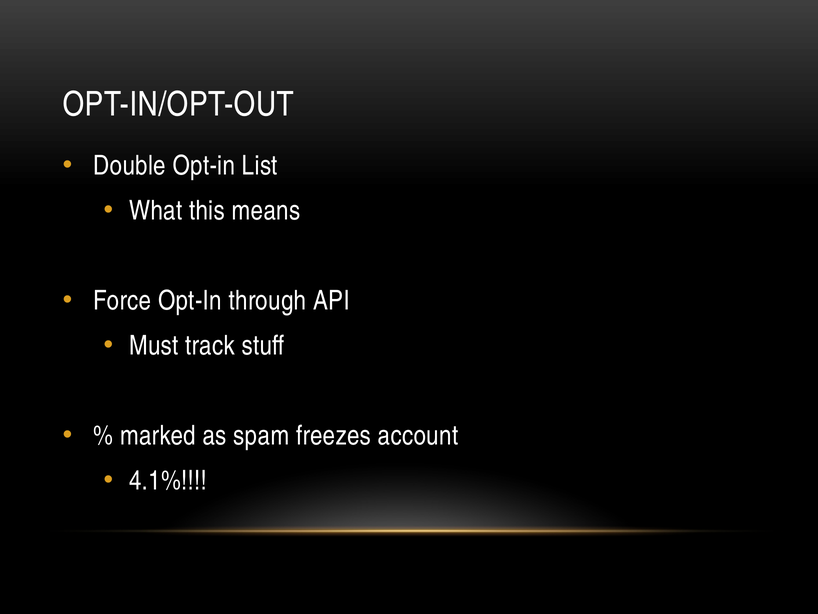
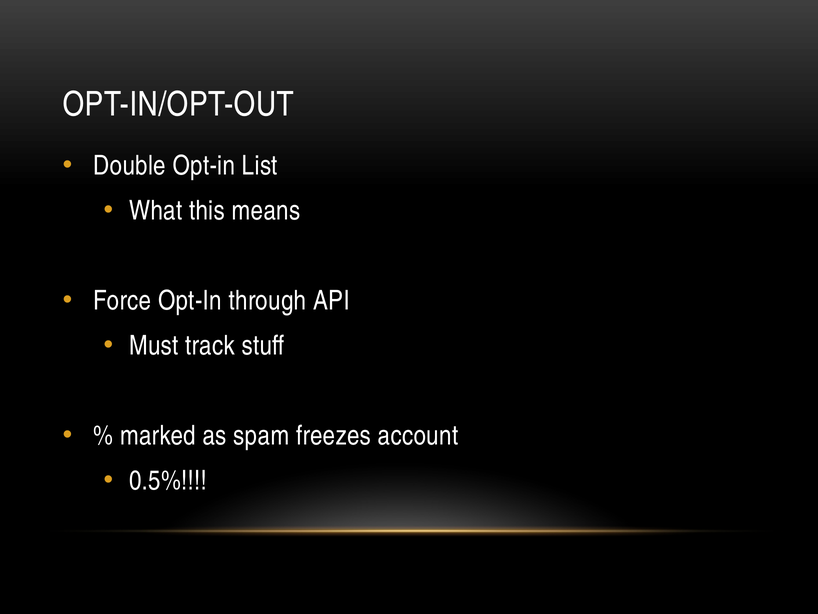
4.1%: 4.1% -> 0.5%
